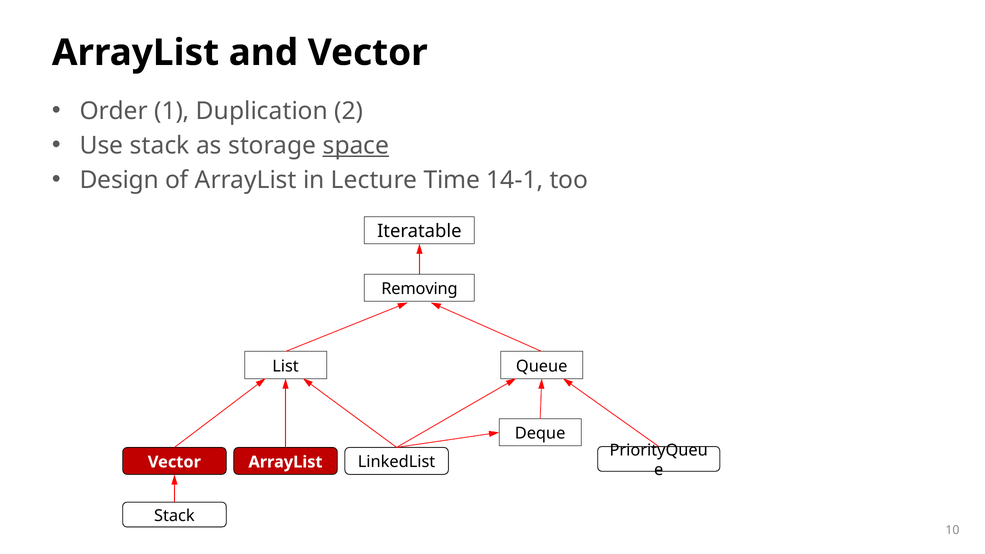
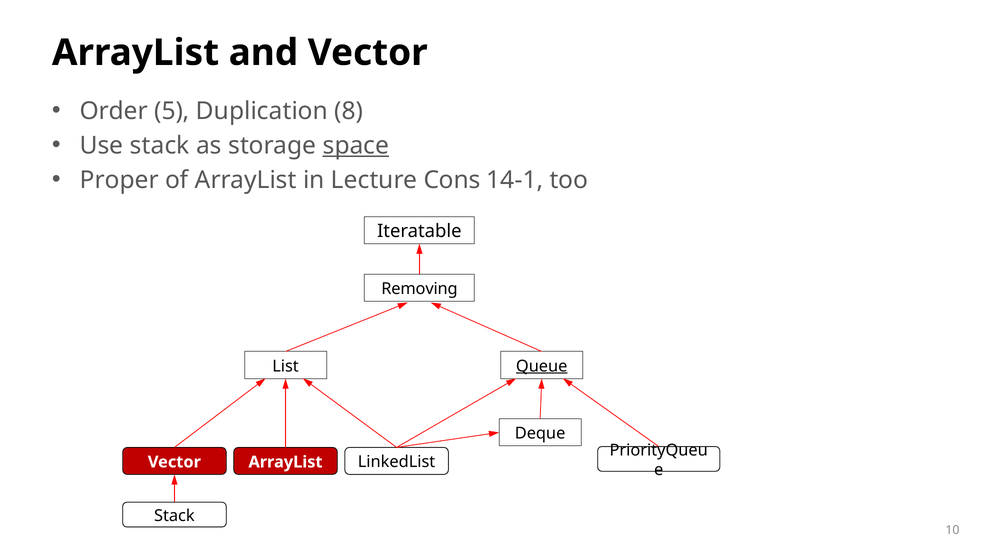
1: 1 -> 5
2: 2 -> 8
Design: Design -> Proper
Time: Time -> Cons
Queue underline: none -> present
